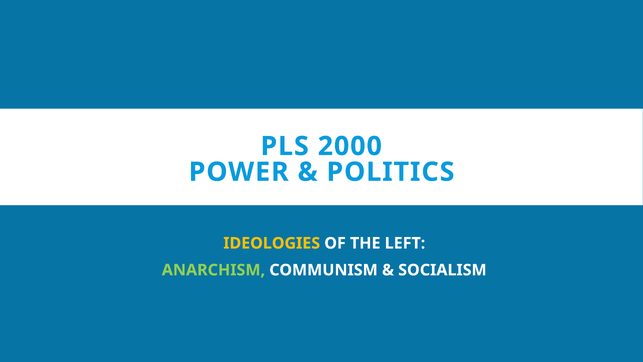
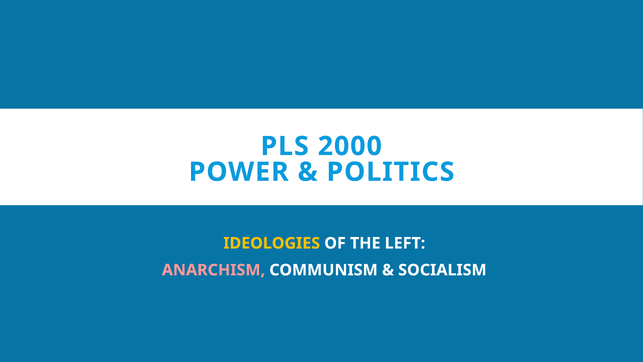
ANARCHISM colour: light green -> pink
